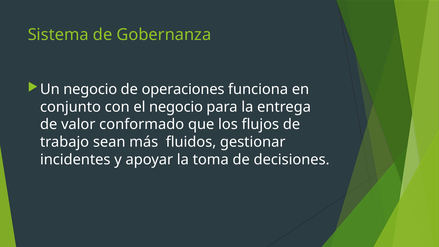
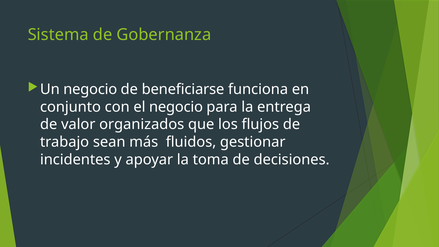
operaciones: operaciones -> beneficiarse
conformado: conformado -> organizados
